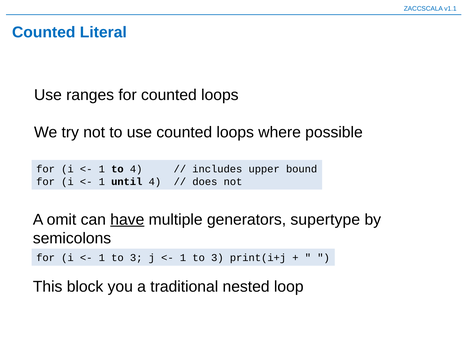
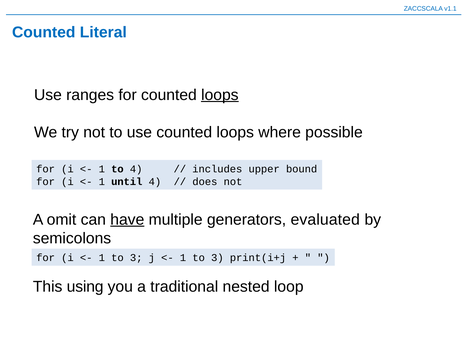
loops at (220, 95) underline: none -> present
supertype: supertype -> evaluated
block: block -> using
